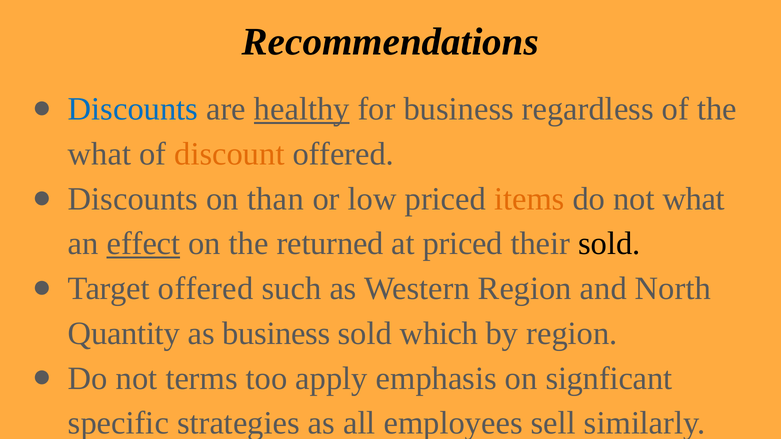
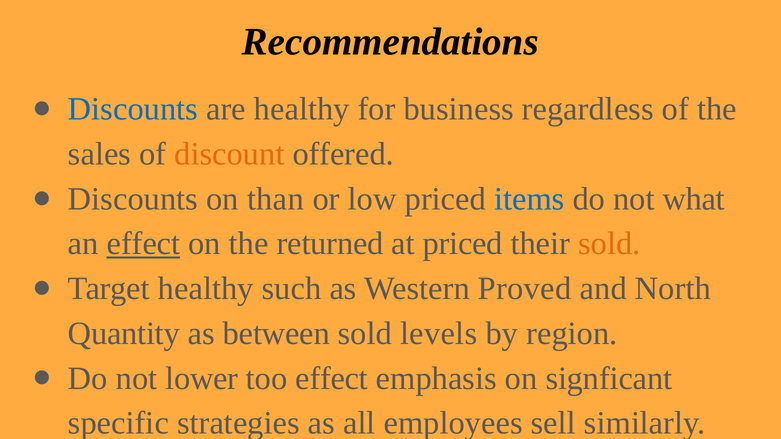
healthy at (302, 109) underline: present -> none
what at (100, 154): what -> sales
items colour: orange -> blue
sold at (609, 244) colour: black -> orange
Target offered: offered -> healthy
Western Region: Region -> Proved
as business: business -> between
which: which -> levels
terms: terms -> lower
too apply: apply -> effect
